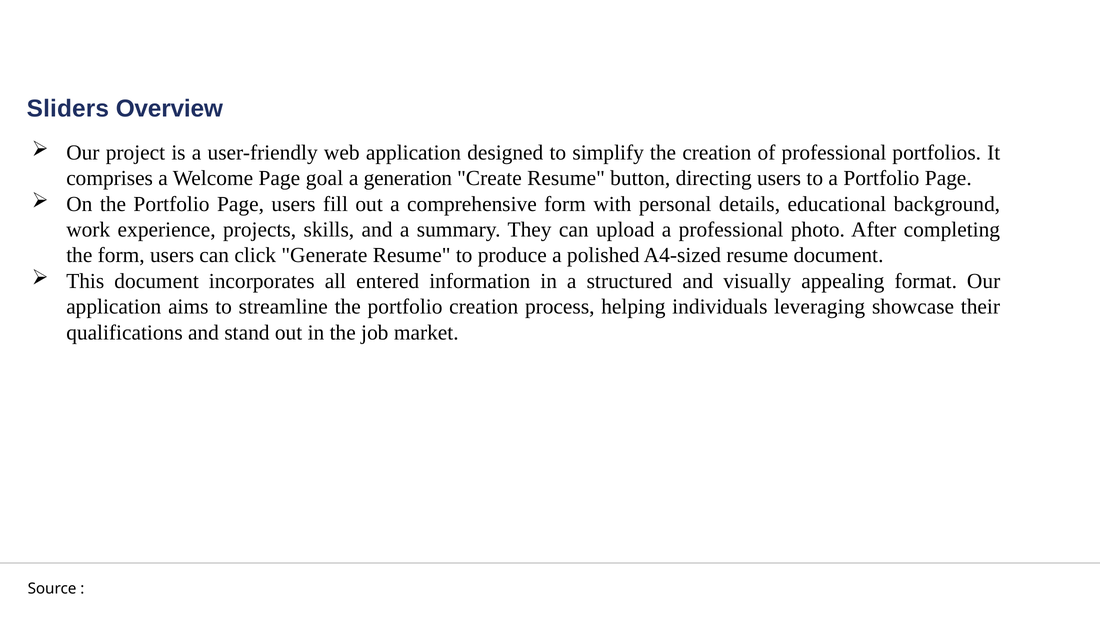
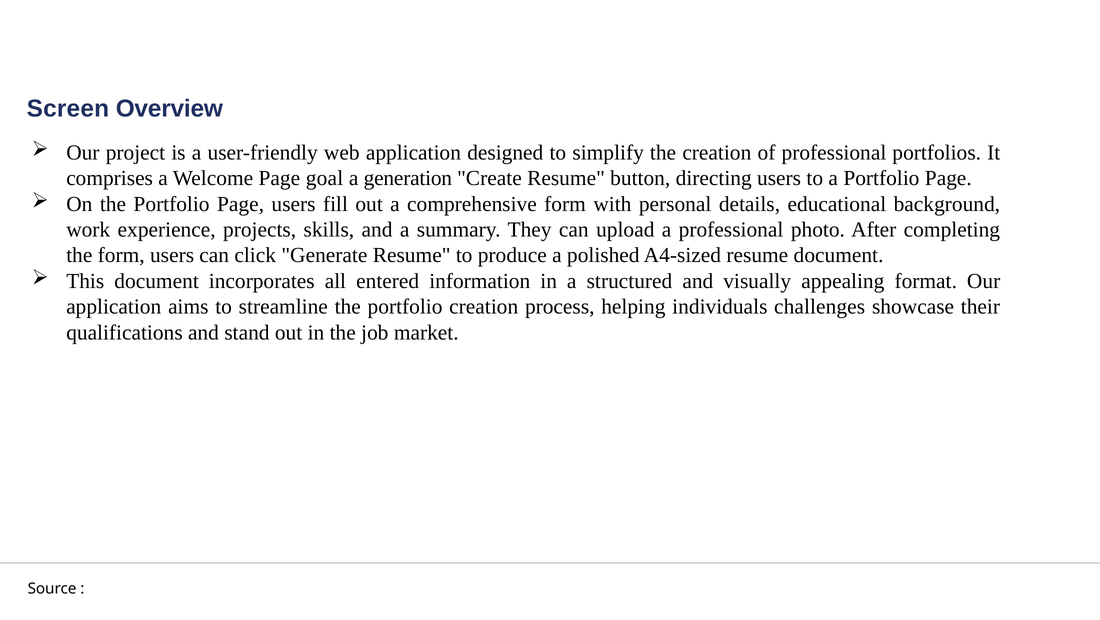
Sliders: Sliders -> Screen
leveraging: leveraging -> challenges
